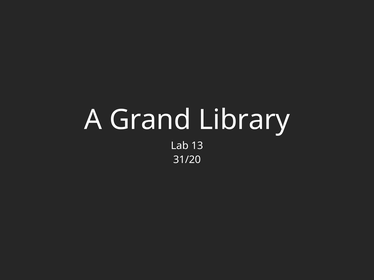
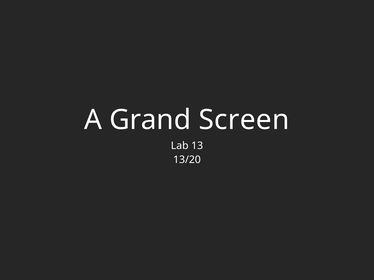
Library: Library -> Screen
31/20: 31/20 -> 13/20
